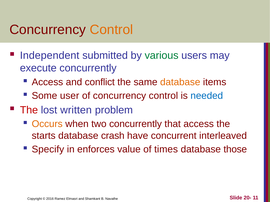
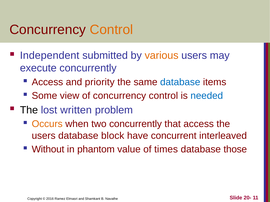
various colour: green -> orange
conflict: conflict -> priority
database at (180, 82) colour: orange -> blue
user: user -> view
The at (29, 110) colour: red -> black
starts at (44, 136): starts -> users
crash: crash -> block
Specify: Specify -> Without
enforces: enforces -> phantom
